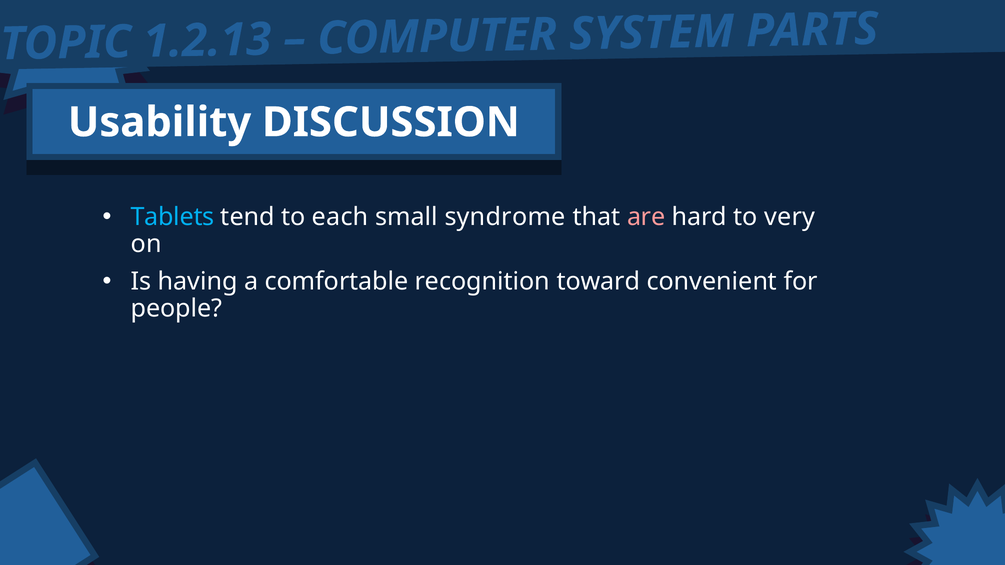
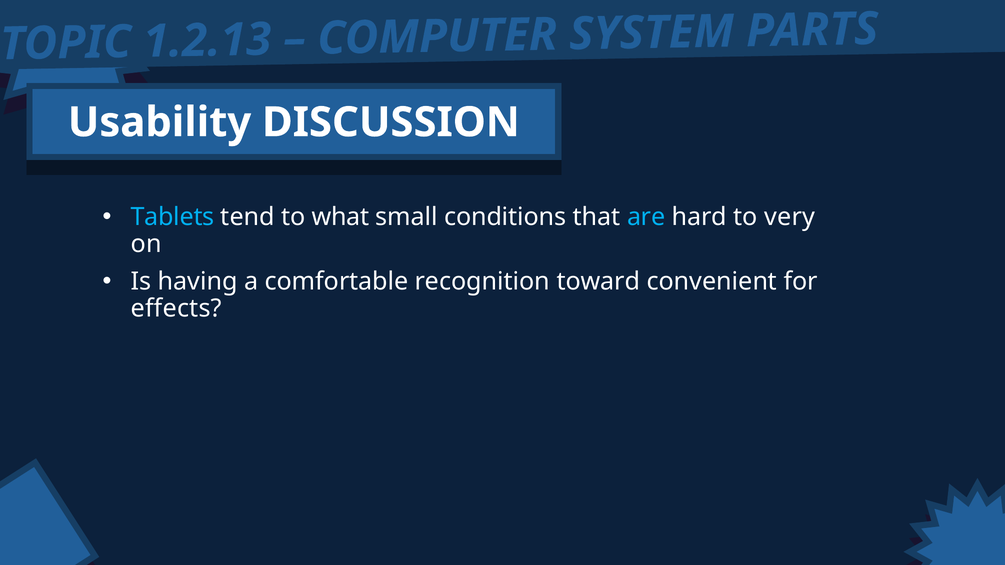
each: each -> what
syndrome: syndrome -> conditions
are colour: pink -> light blue
people: people -> effects
